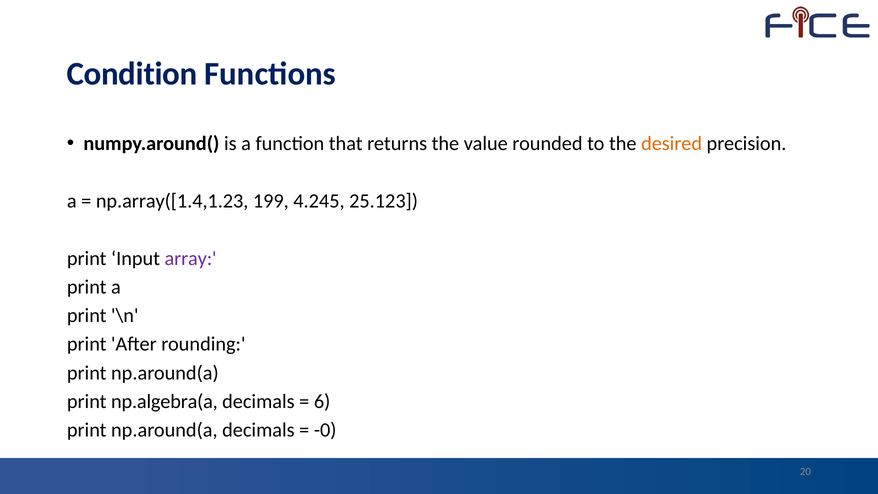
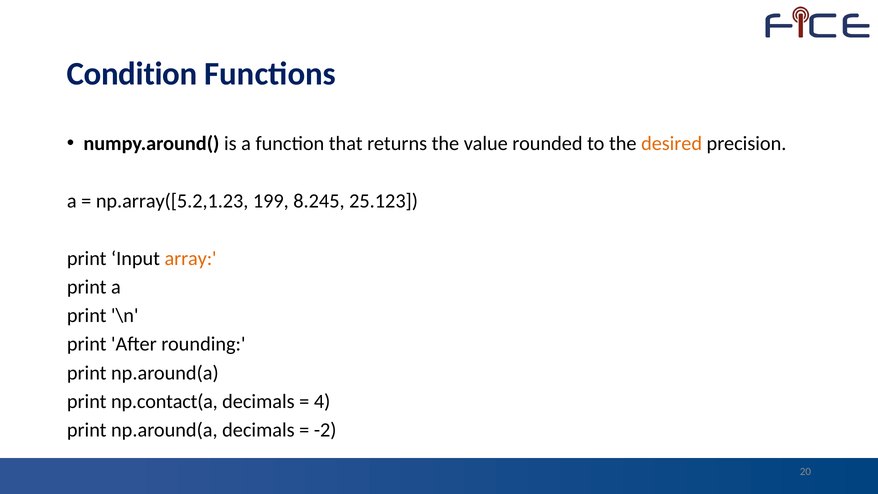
np.array([1.4,1.23: np.array([1.4,1.23 -> np.array([5.2,1.23
4.245: 4.245 -> 8.245
array colour: purple -> orange
np.algebra(a: np.algebra(a -> np.contact(a
6: 6 -> 4
-0: -0 -> -2
